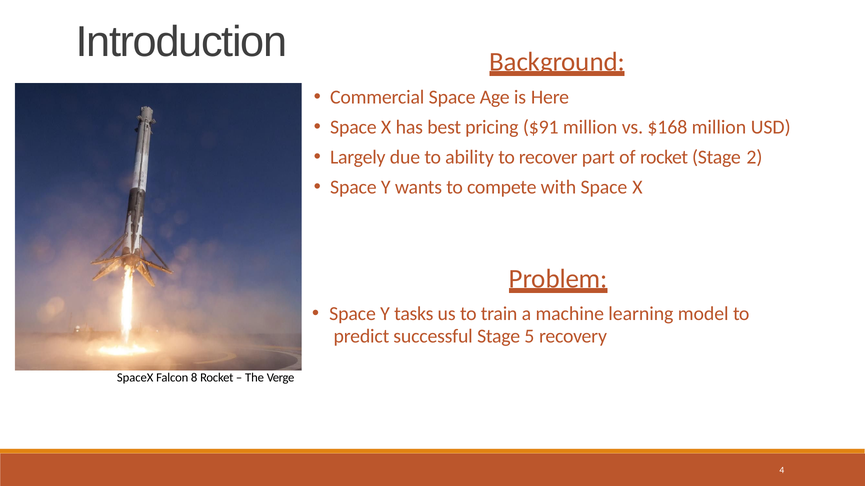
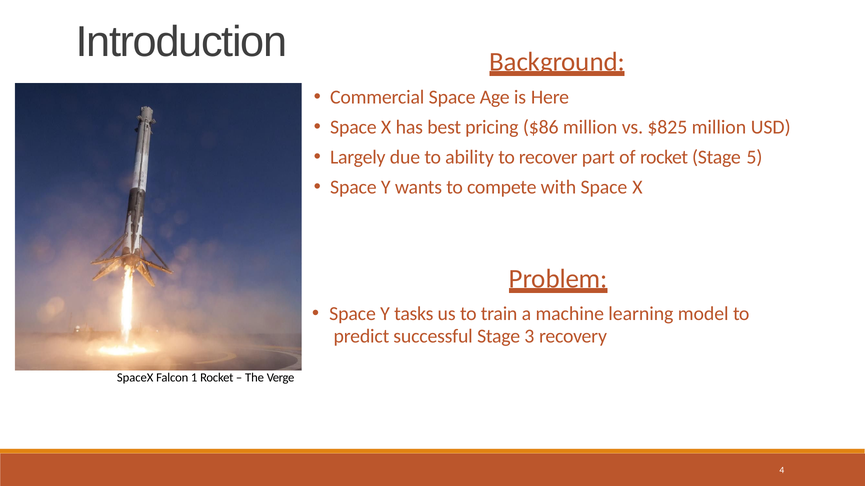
$91: $91 -> $86
$168: $168 -> $825
2: 2 -> 5
5: 5 -> 3
8: 8 -> 1
